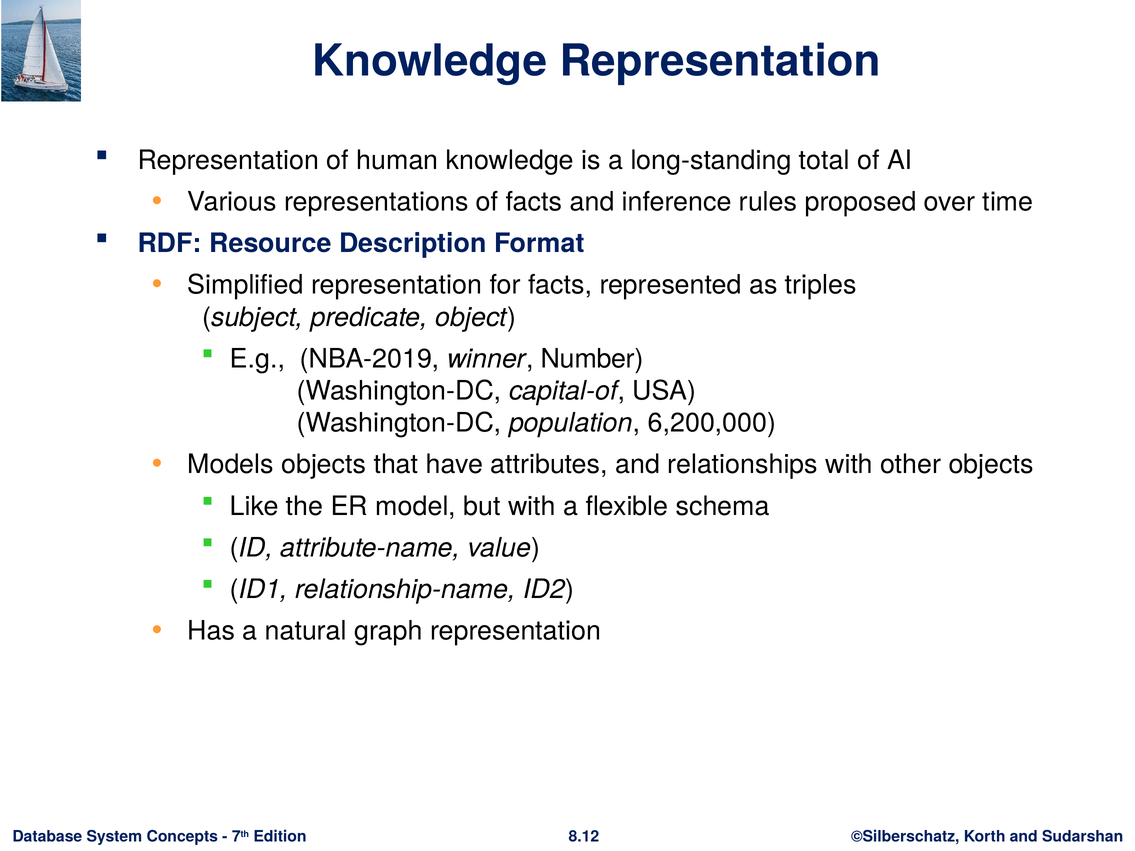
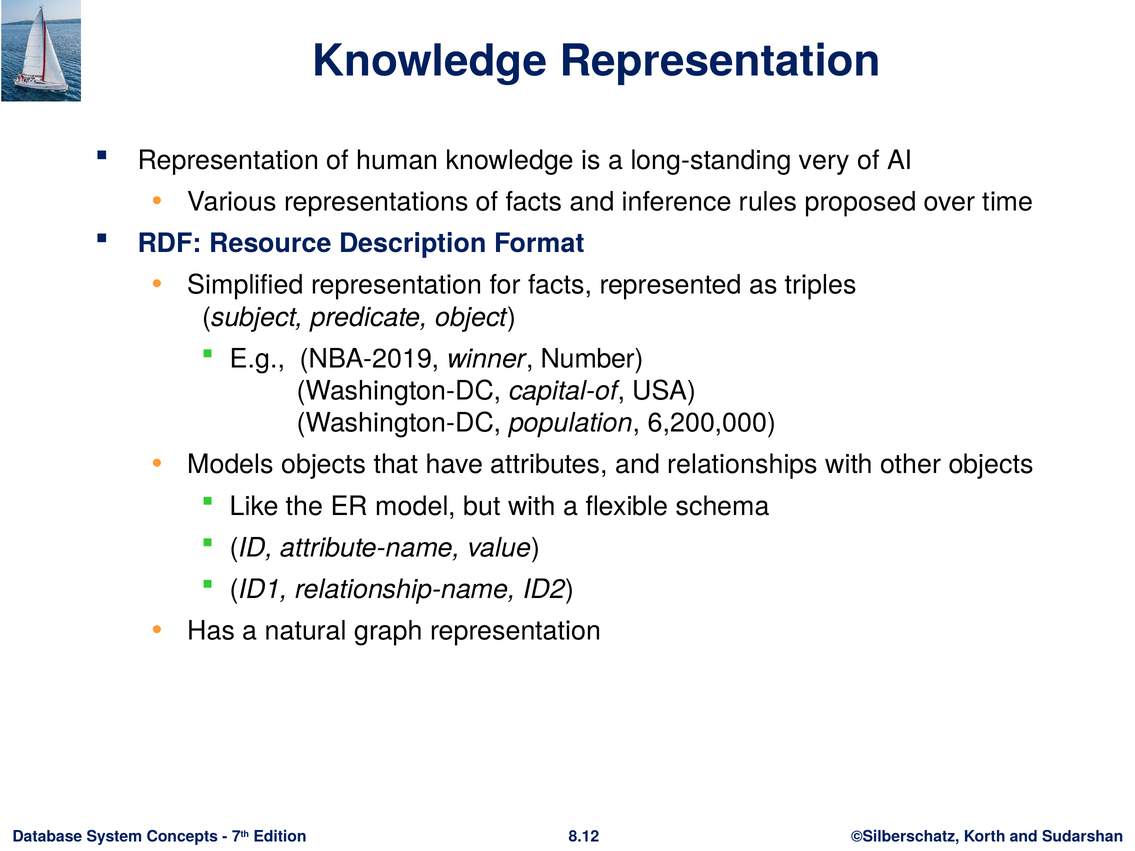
total: total -> very
